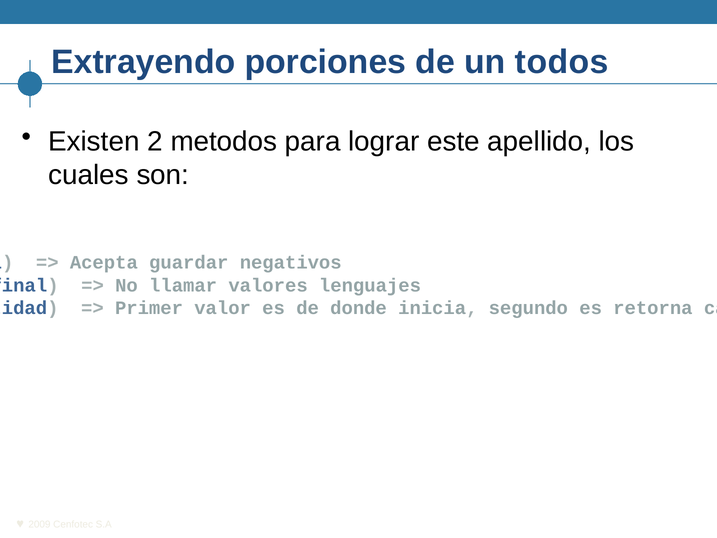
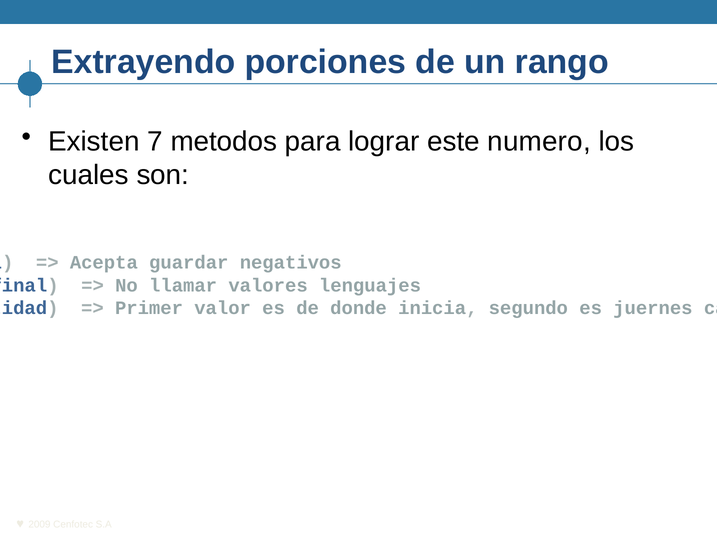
todos: todos -> rango
2: 2 -> 7
apellido: apellido -> numero
retorna: retorna -> juernes
